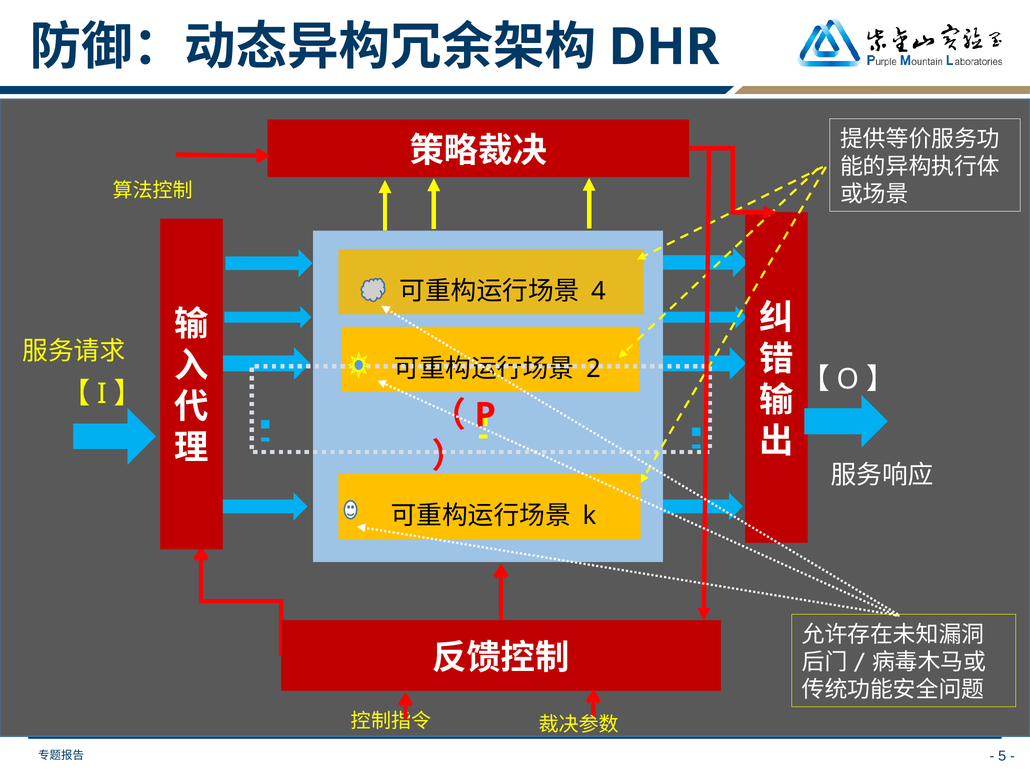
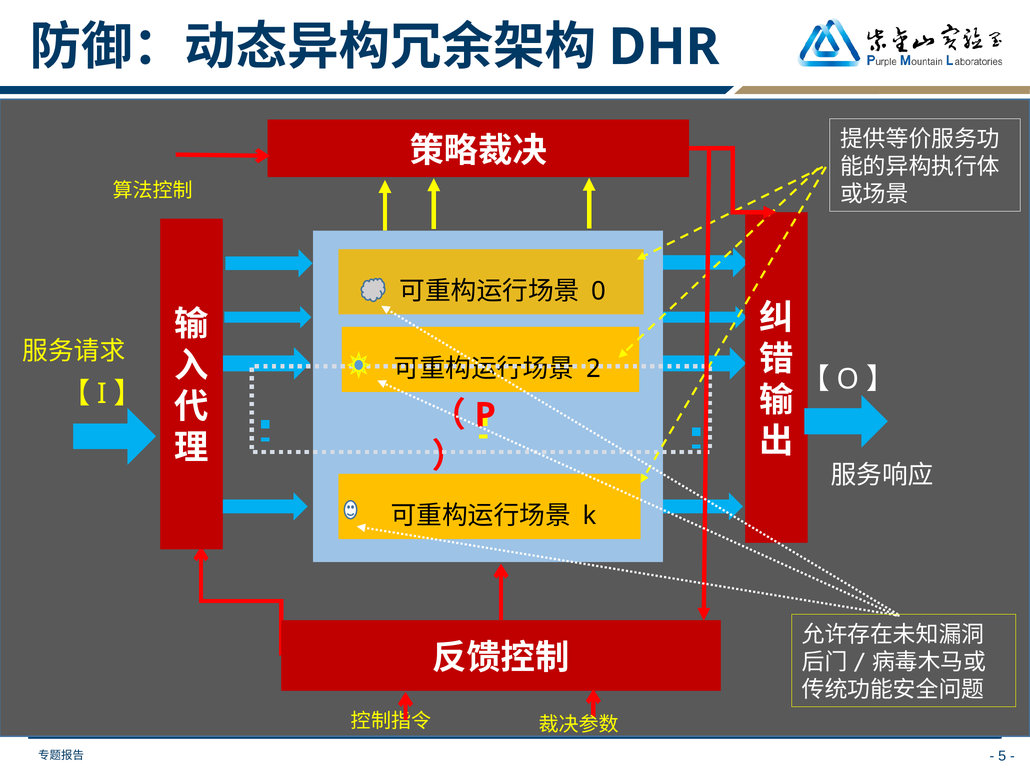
4: 4 -> 0
